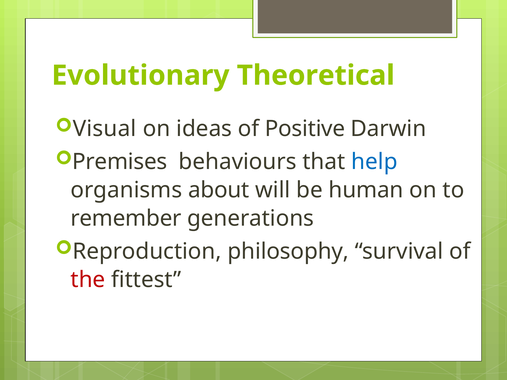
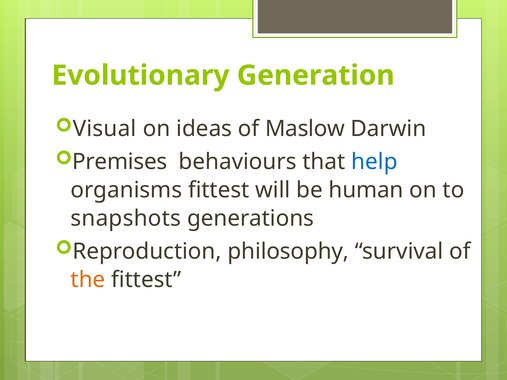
Theoretical: Theoretical -> Generation
Positive: Positive -> Maslow
organisms about: about -> fittest
remember: remember -> snapshots
the colour: red -> orange
